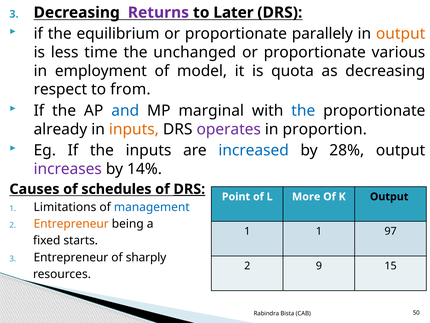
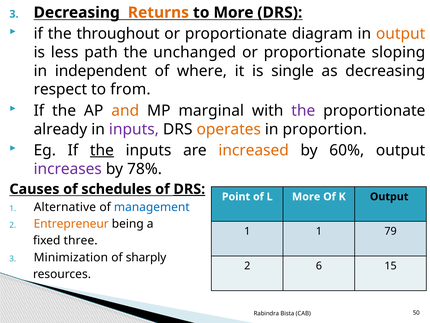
Returns colour: purple -> orange
to Later: Later -> More
equilibrium: equilibrium -> throughout
parallely: parallely -> diagram
time: time -> path
various: various -> sloping
employment: employment -> independent
model: model -> where
quota: quota -> single
and colour: blue -> orange
the at (303, 110) colour: blue -> purple
inputs at (134, 129) colour: orange -> purple
operates colour: purple -> orange
the at (102, 150) underline: none -> present
increased colour: blue -> orange
28%: 28% -> 60%
14%: 14% -> 78%
Limitations: Limitations -> Alternative
97: 97 -> 79
starts: starts -> three
Entrepreneur at (71, 257): Entrepreneur -> Minimization
9: 9 -> 6
